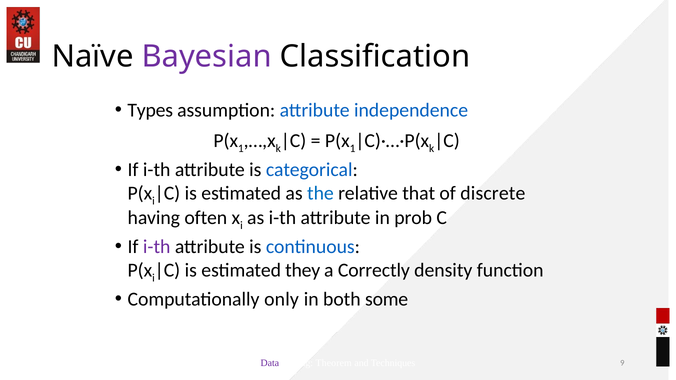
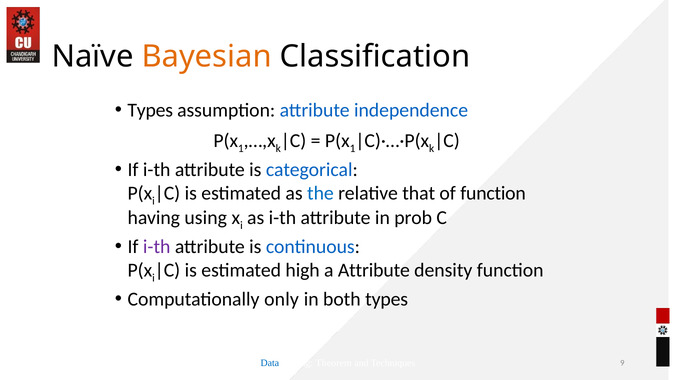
Bayesian colour: purple -> orange
of discrete: discrete -> function
often: often -> using
they: they -> high
a Correctly: Correctly -> Attribute
both some: some -> types
Data colour: purple -> blue
